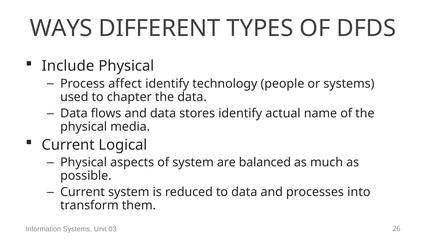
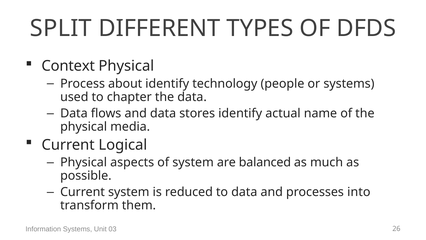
WAYS: WAYS -> SPLIT
Include: Include -> Context
affect: affect -> about
